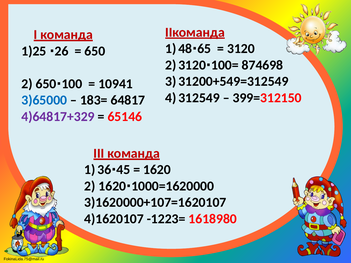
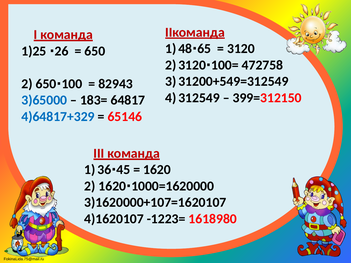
874698: 874698 -> 472758
10941: 10941 -> 82943
4)64817+329 colour: purple -> blue
